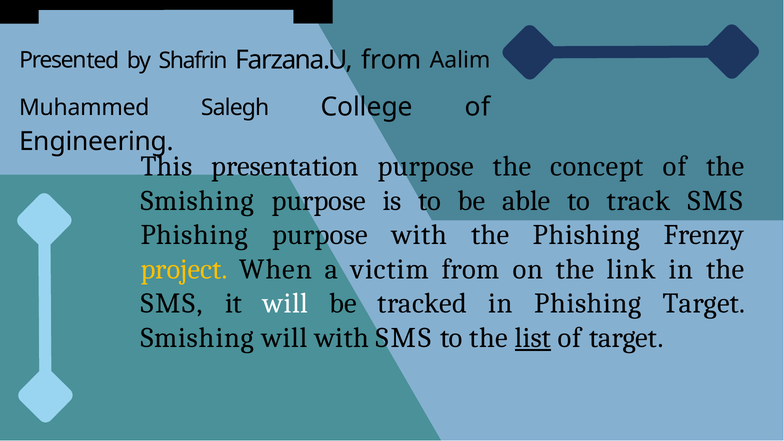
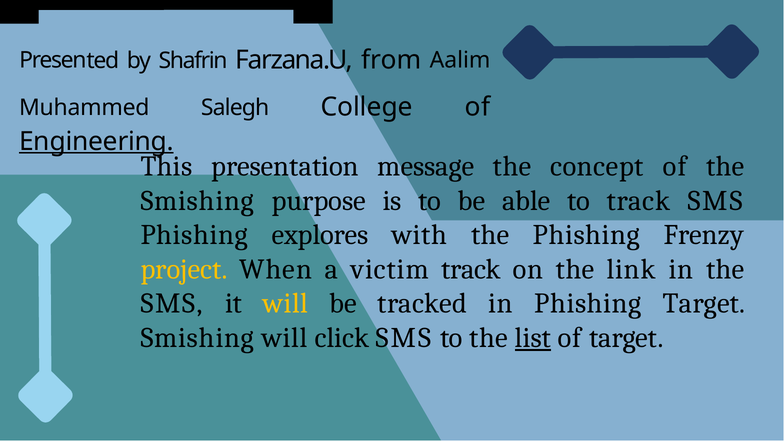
Engineering underline: none -> present
presentation purpose: purpose -> message
Phishing purpose: purpose -> explores
victim from: from -> track
will at (285, 304) colour: white -> yellow
will with: with -> click
